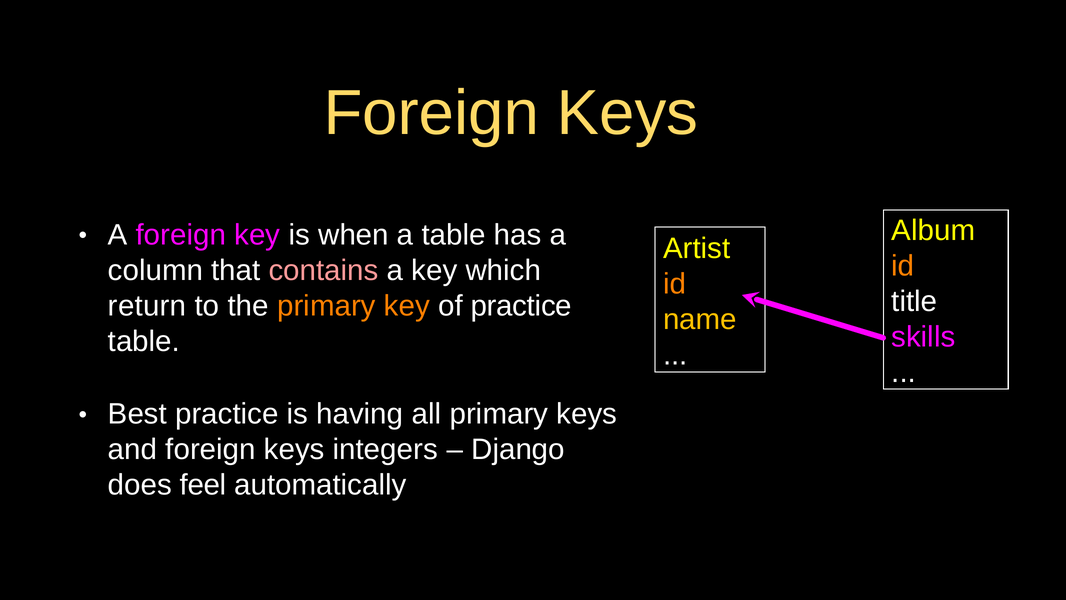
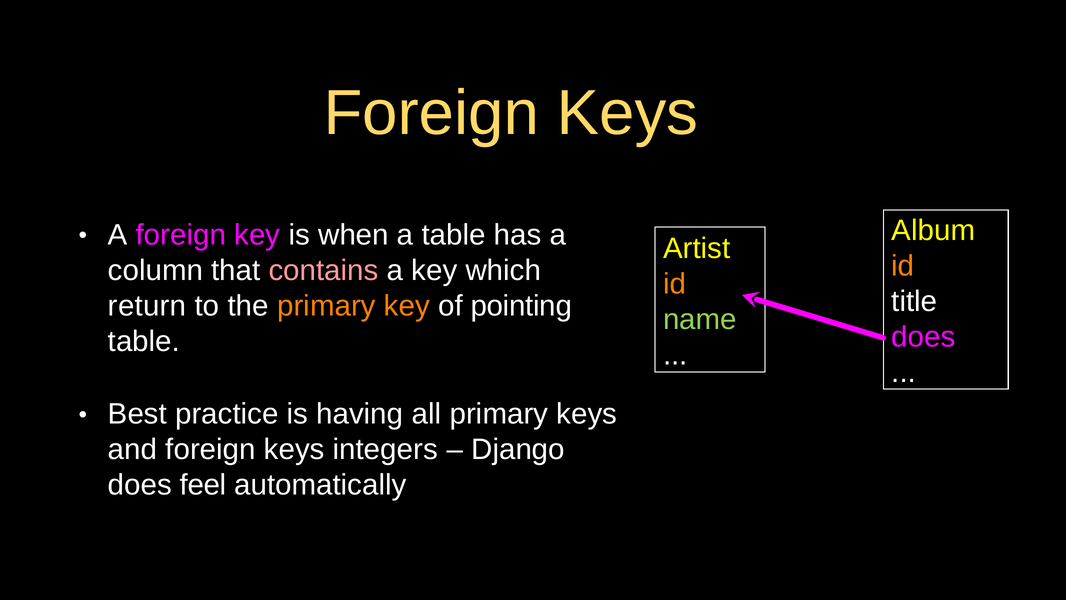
of practice: practice -> pointing
name colour: yellow -> light green
skills at (923, 337): skills -> does
